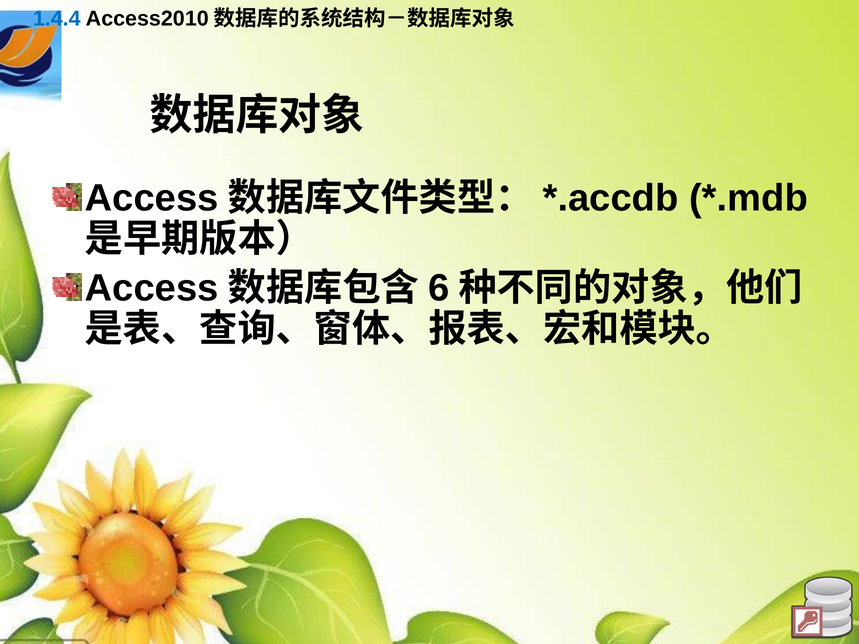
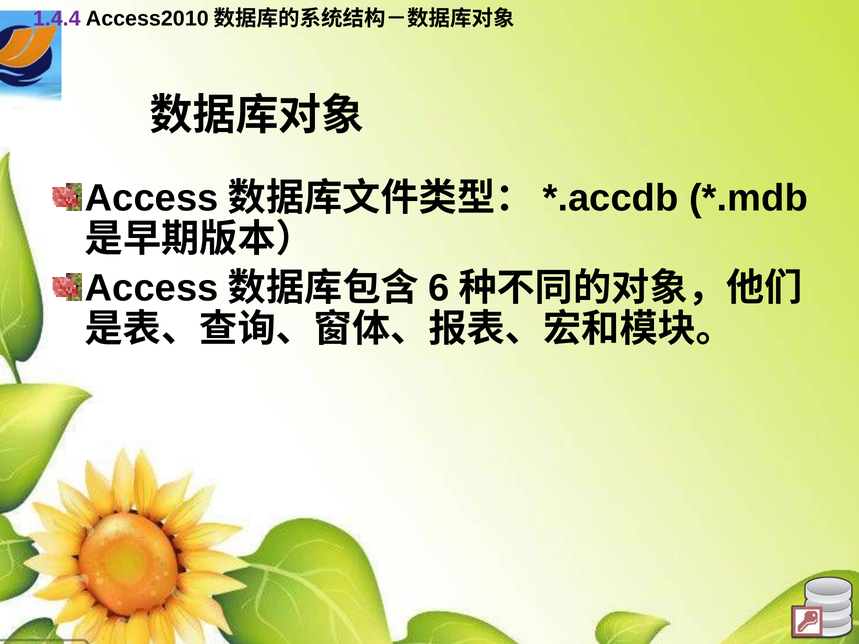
1.4.4 colour: blue -> purple
